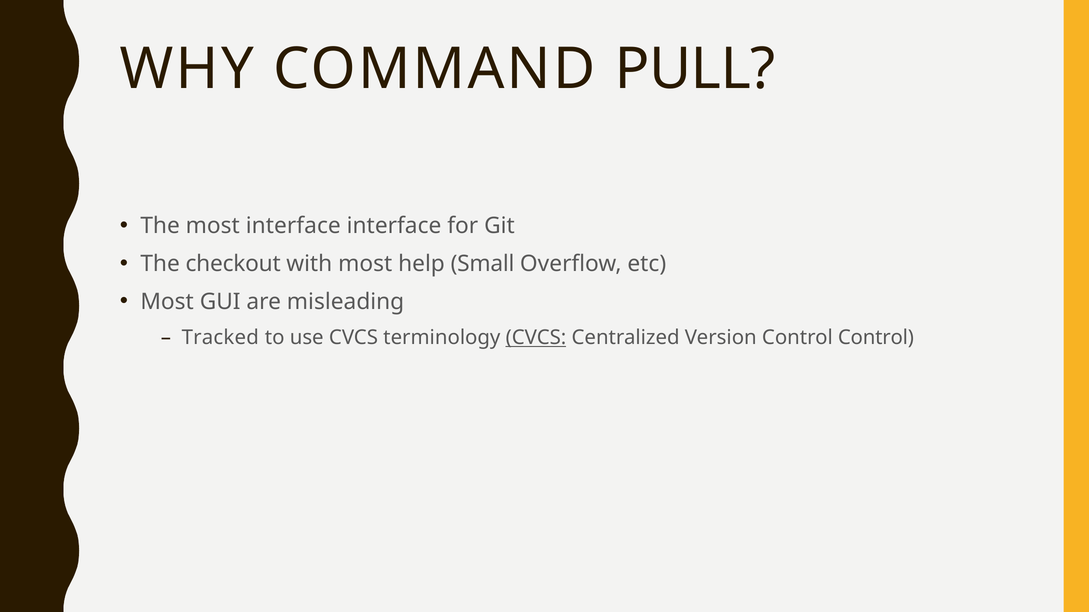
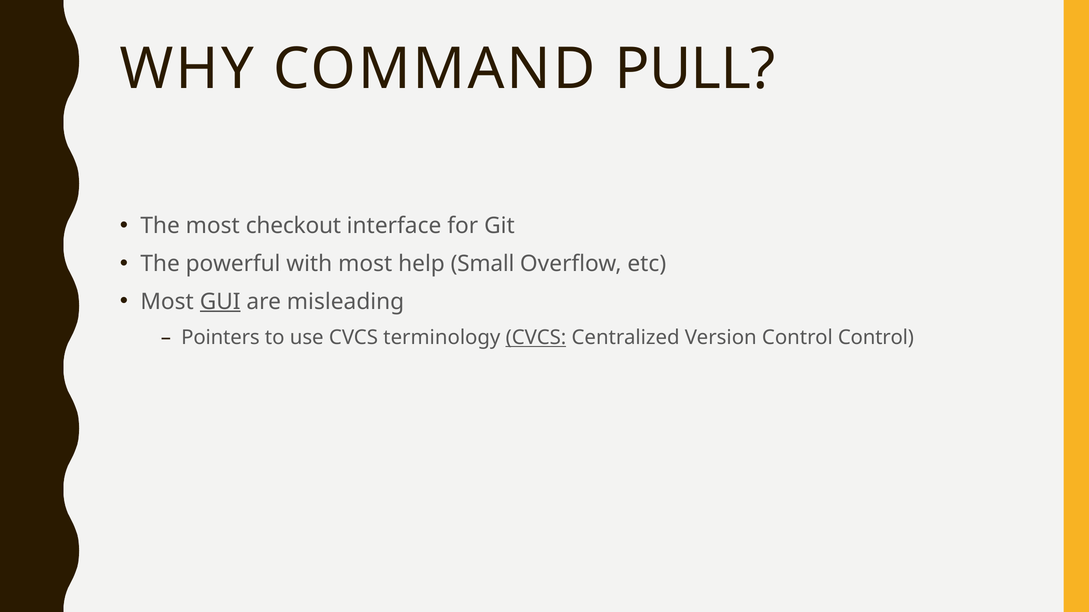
most interface: interface -> checkout
checkout: checkout -> powerful
GUI underline: none -> present
Tracked: Tracked -> Pointers
